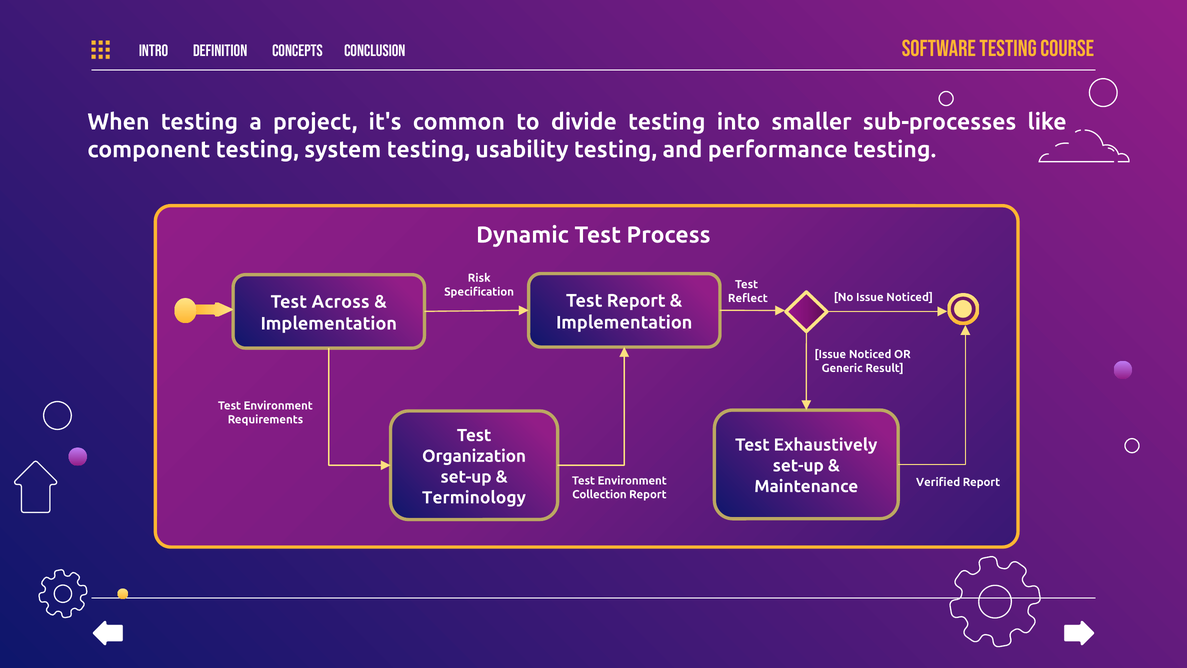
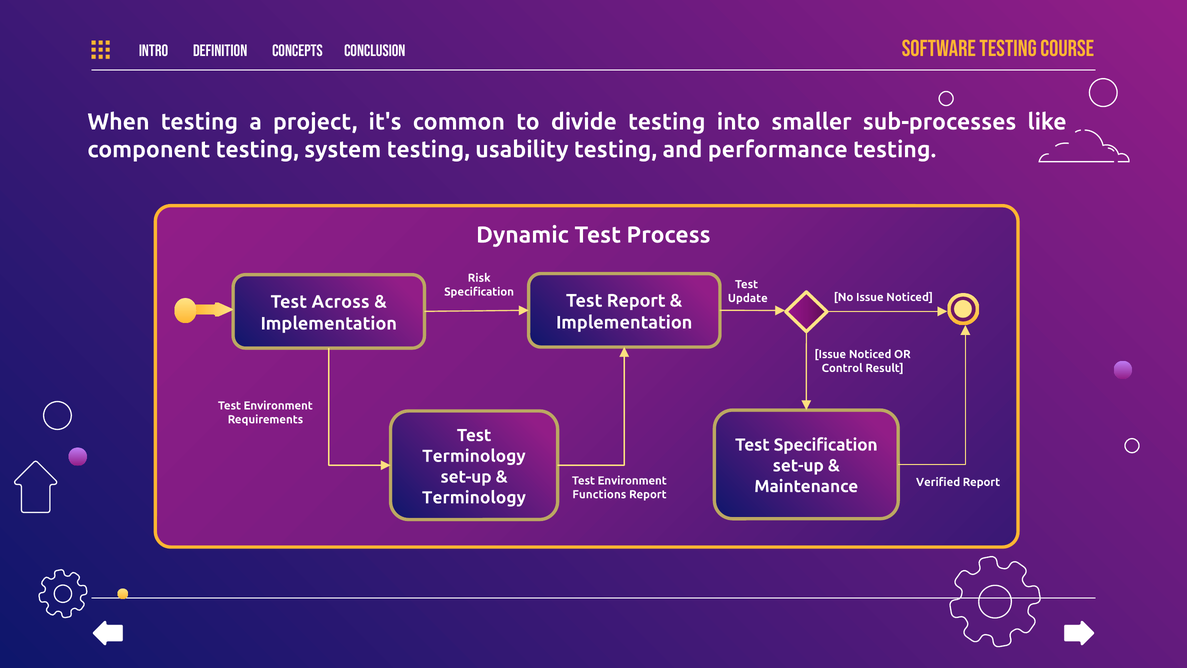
Reflect: Reflect -> Update
Generic: Generic -> Control
Test Exhaustively: Exhaustively -> Specification
Organization at (474, 456): Organization -> Terminology
Collection: Collection -> Functions
